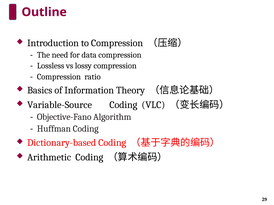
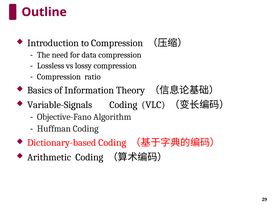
Variable-Source: Variable-Source -> Variable-Signals
